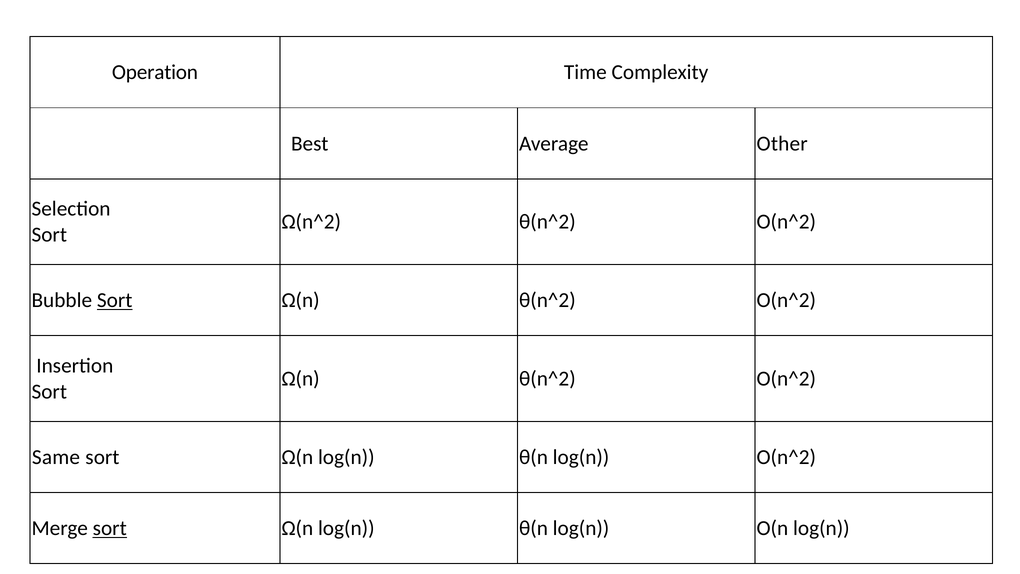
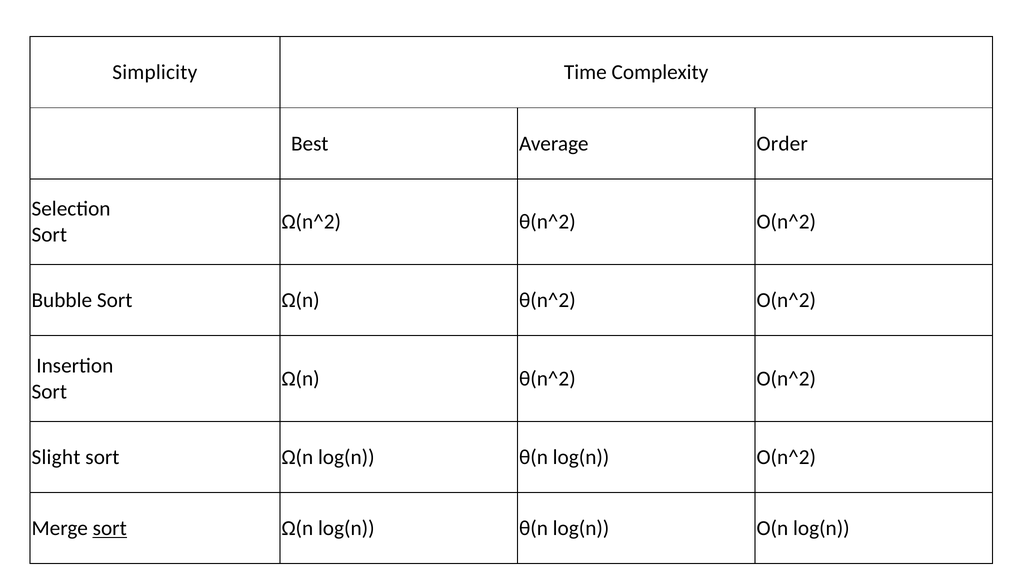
Operation: Operation -> Simplicity
Other: Other -> Order
Sort at (115, 300) underline: present -> none
Same: Same -> Slight
